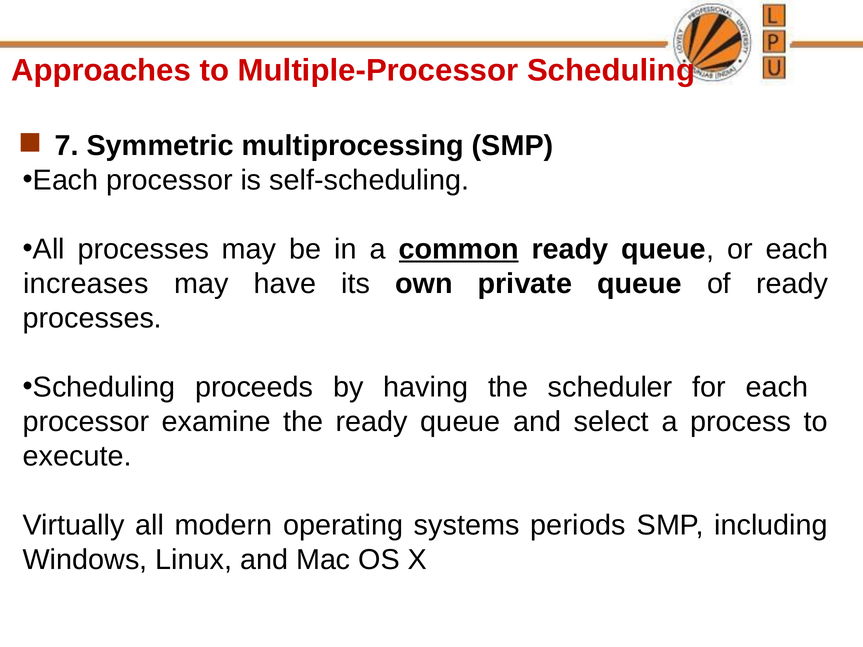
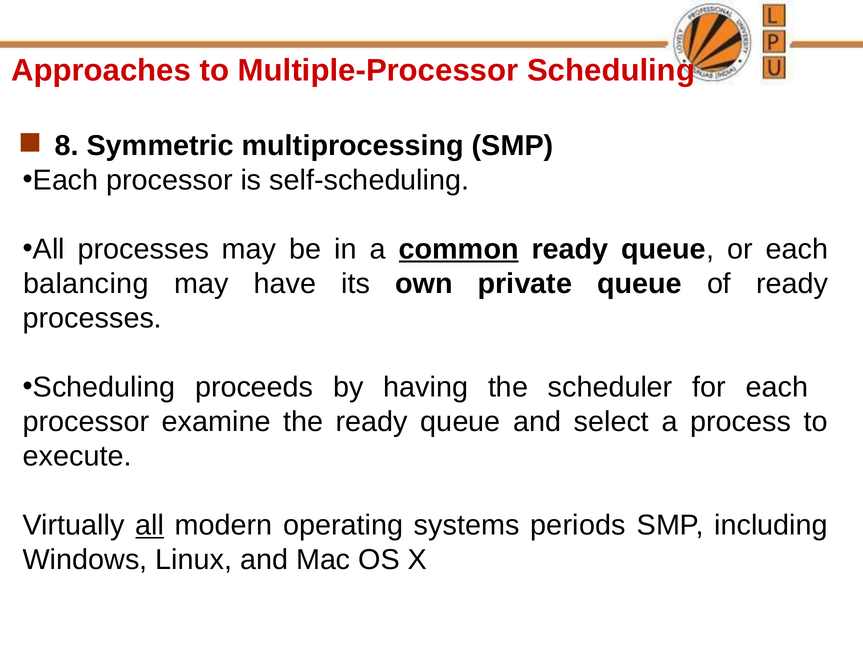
7: 7 -> 8
increases: increases -> balancing
all at (150, 525) underline: none -> present
